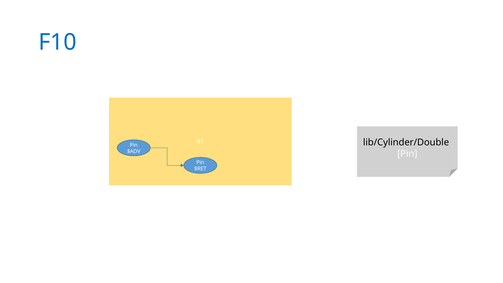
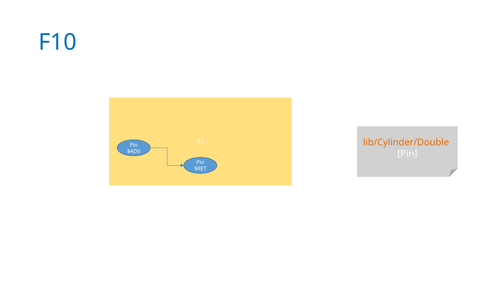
lib/Cylinder/Double colour: black -> orange
